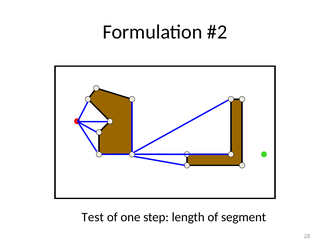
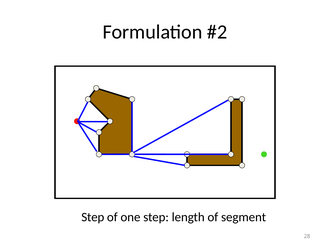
Test at (93, 217): Test -> Step
